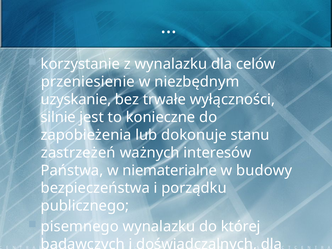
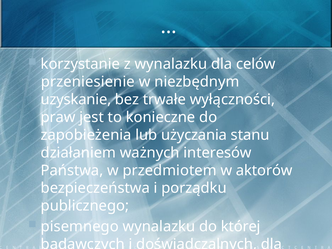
silnie: silnie -> praw
dokonuje: dokonuje -> użyczania
zastrzeżeń: zastrzeżeń -> działaniem
niematerialne: niematerialne -> przedmiotem
budowy: budowy -> aktorów
